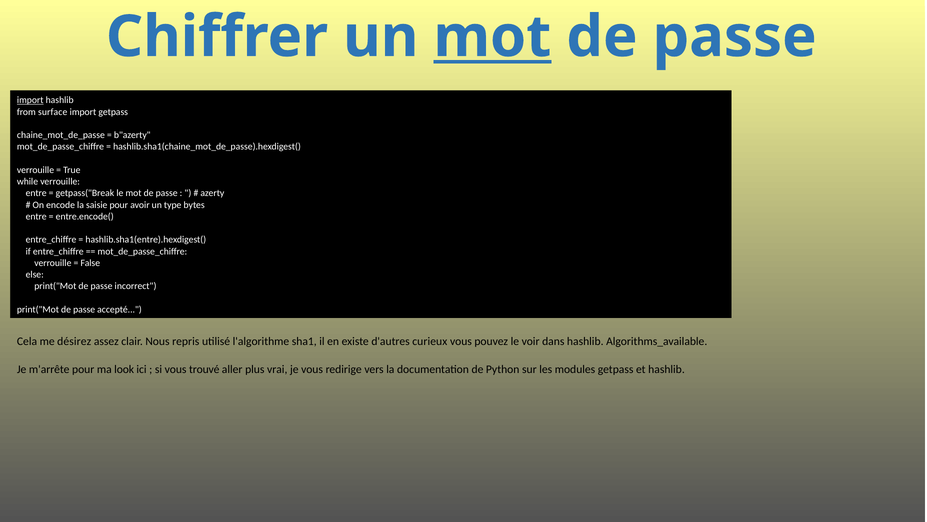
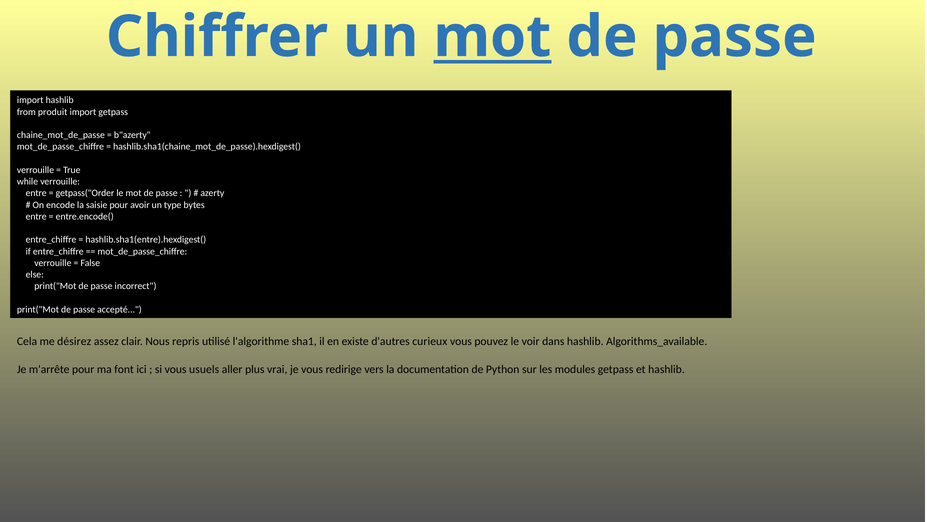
import at (30, 100) underline: present -> none
surface: surface -> produit
getpass("Break: getpass("Break -> getpass("Order
look: look -> font
trouvé: trouvé -> usuels
